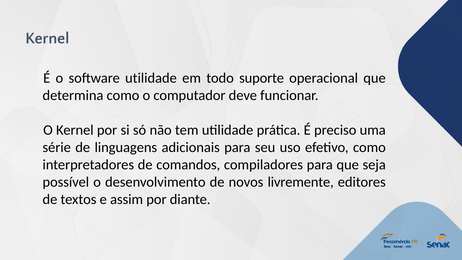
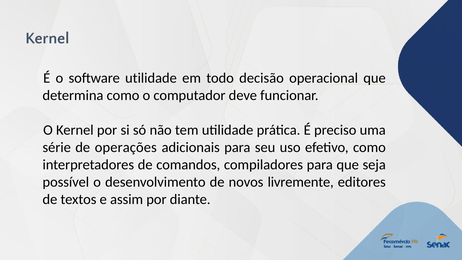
suporte: suporte -> decisão
linguagens: linguagens -> operações
